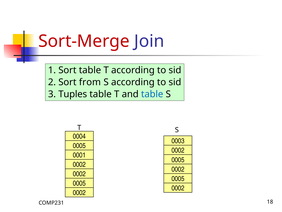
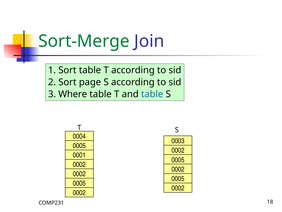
Sort-Merge colour: red -> green
from: from -> page
Tuples: Tuples -> Where
